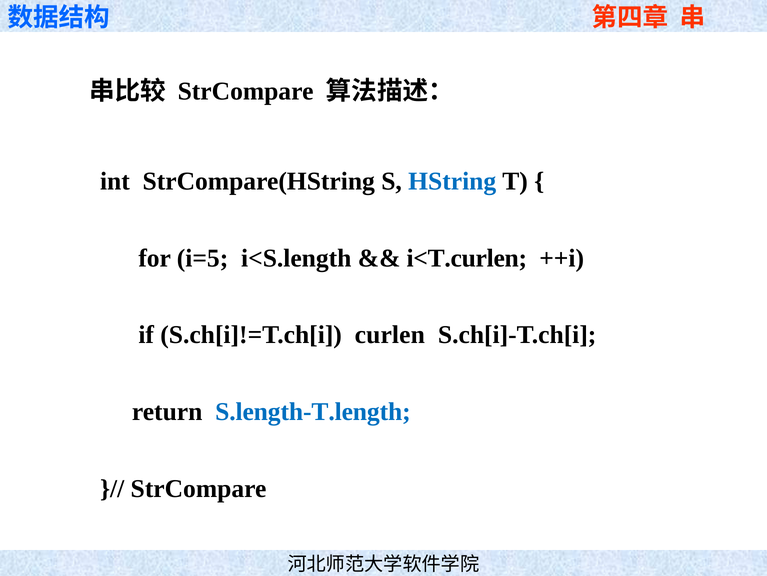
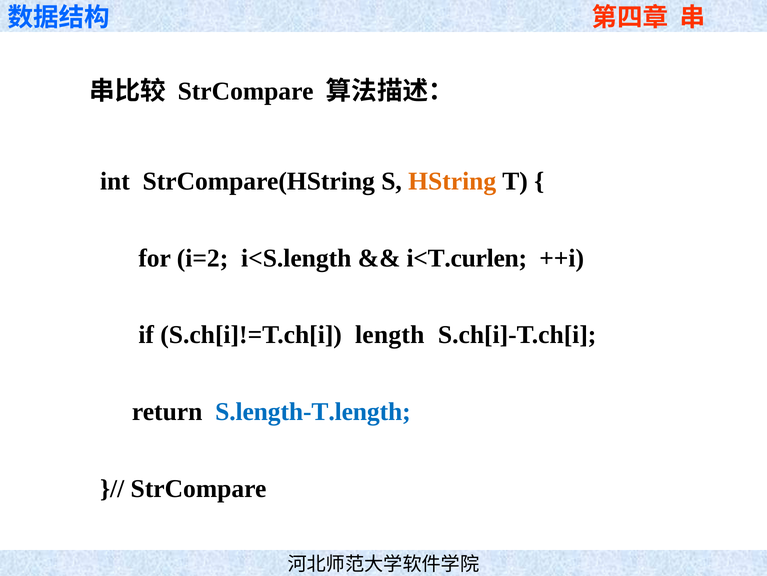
HString colour: blue -> orange
i=5: i=5 -> i=2
curlen: curlen -> length
